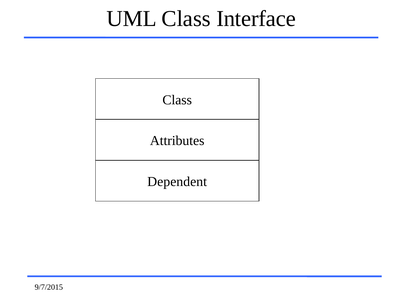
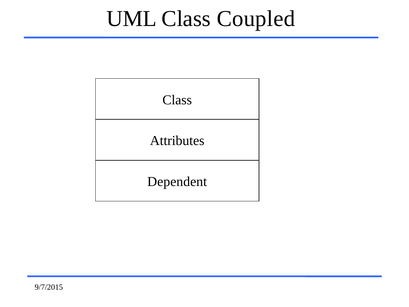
Interface: Interface -> Coupled
